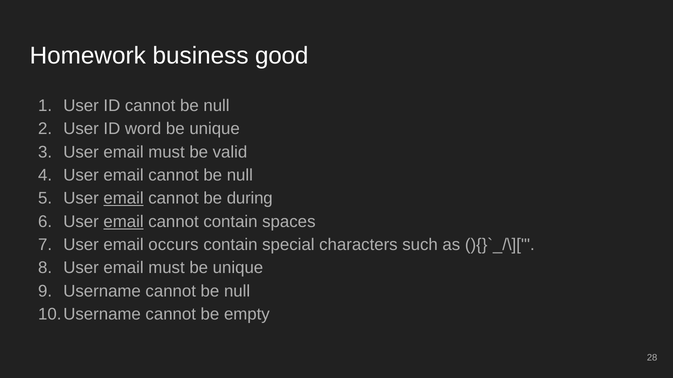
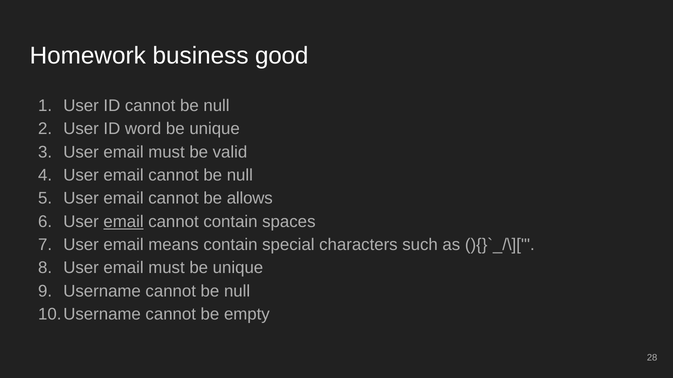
email at (124, 199) underline: present -> none
during: during -> allows
occurs: occurs -> means
